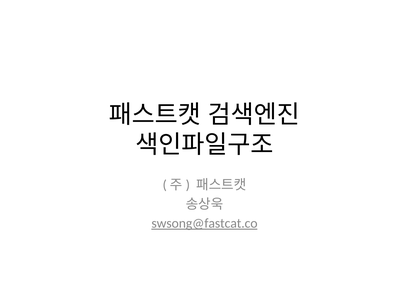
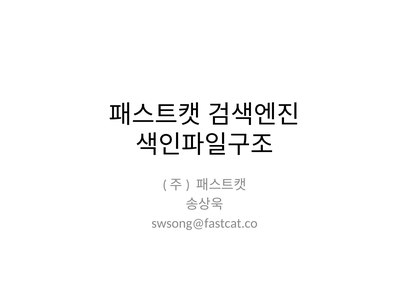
swsong@fastcat.co underline: present -> none
